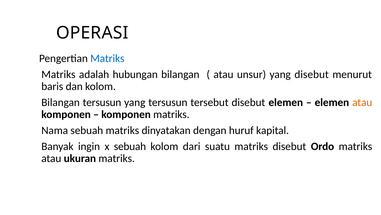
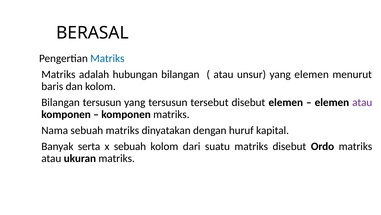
OPERASI: OPERASI -> BERASAL
yang disebut: disebut -> elemen
atau at (362, 102) colour: orange -> purple
ingin: ingin -> serta
